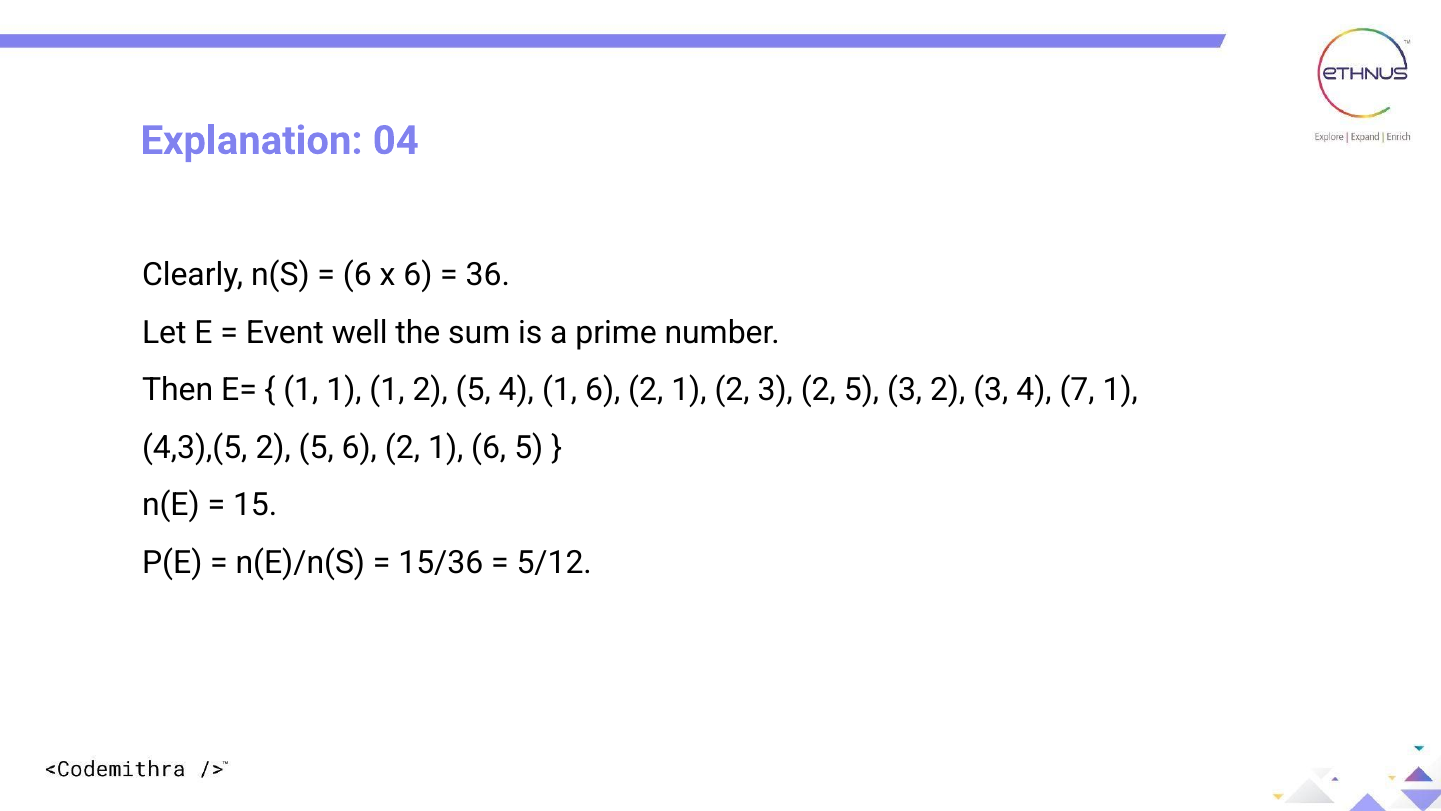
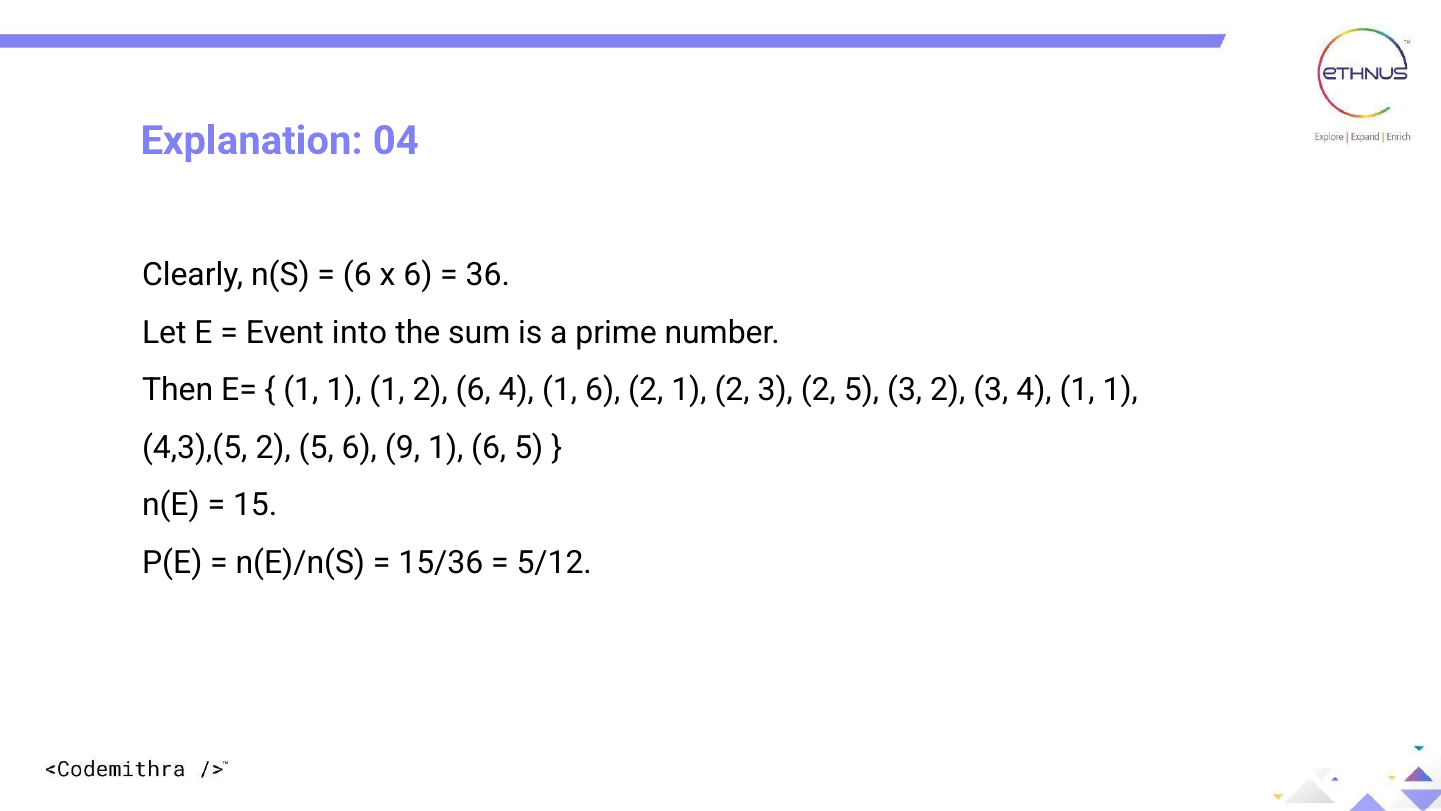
well: well -> into
1 2 5: 5 -> 6
3 4 7: 7 -> 1
5 6 2: 2 -> 9
